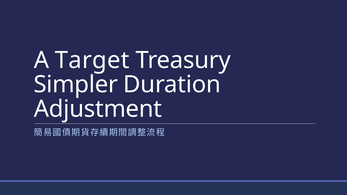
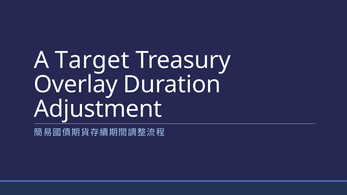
Simpler: Simpler -> Overlay
